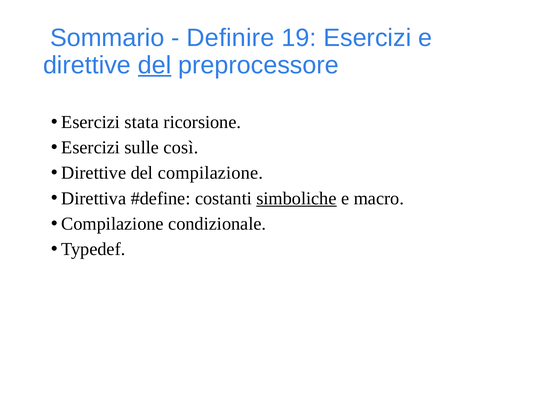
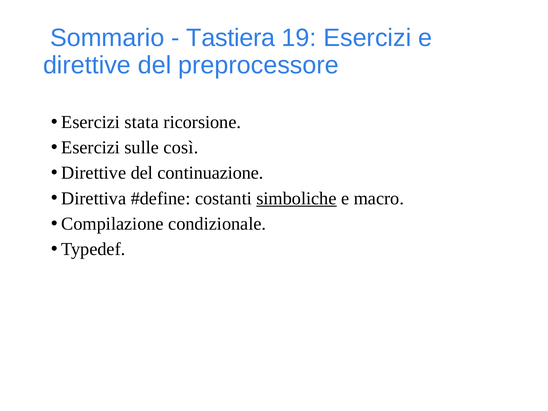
Definire: Definire -> Tastiera
del at (155, 65) underline: present -> none
del compilazione: compilazione -> continuazione
